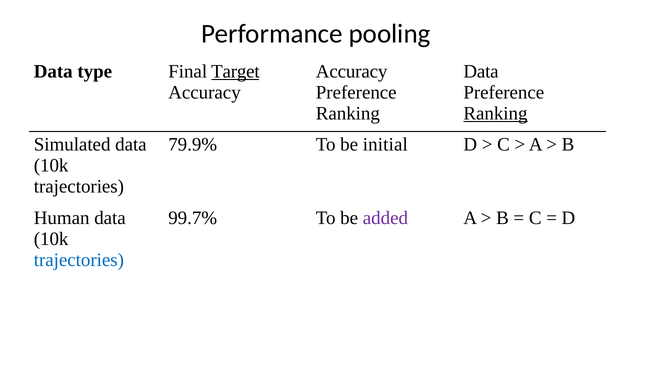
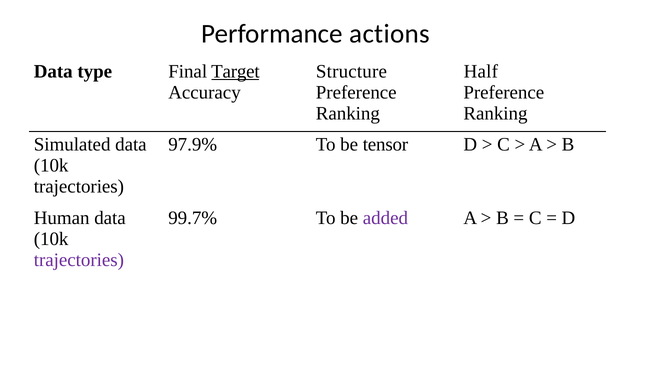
pooling: pooling -> actions
Accuracy at (352, 71): Accuracy -> Structure
Data at (481, 71): Data -> Half
Ranking at (495, 113) underline: present -> none
79.9%: 79.9% -> 97.9%
initial: initial -> tensor
trajectories at (79, 260) colour: blue -> purple
